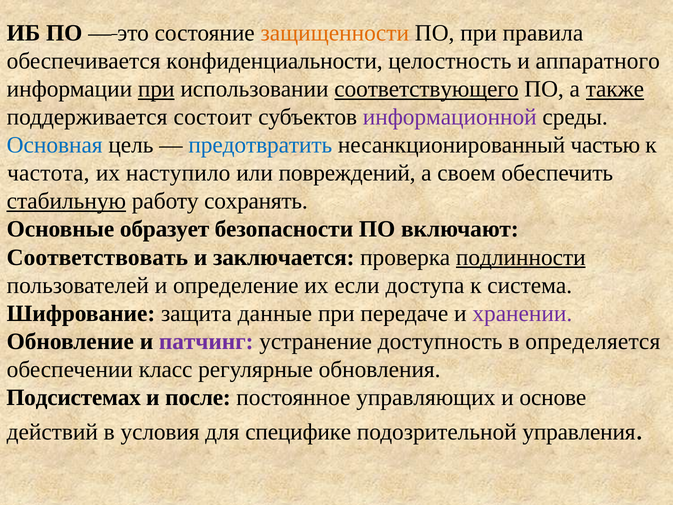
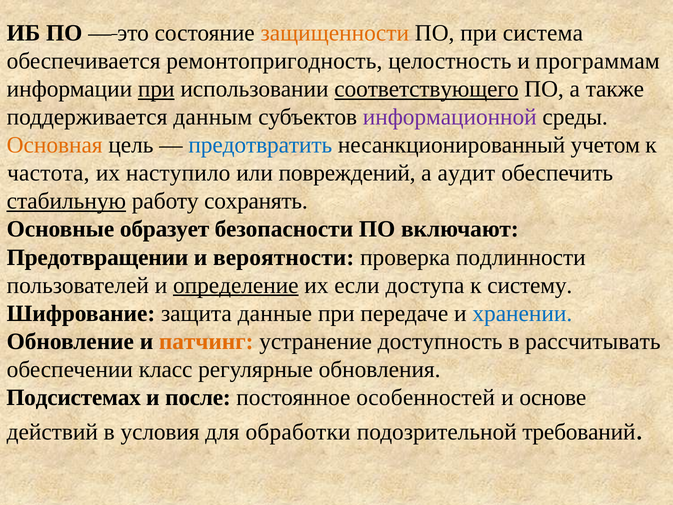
правила: правила -> система
конфиденциальности: конфиденциальности -> ремонтопригодность
аппаратного: аппаратного -> программам
также underline: present -> none
состоит: состоит -> данным
Основная colour: blue -> orange
частью: частью -> учетом
своем: своем -> аудит
Соответствовать: Соответствовать -> Предотвращении
заключается: заключается -> вероятности
подлинности underline: present -> none
определение underline: none -> present
система: система -> систему
хранении colour: purple -> blue
патчинг colour: purple -> orange
определяется: определяется -> рассчитывать
управляющих: управляющих -> особенностей
специфике: специфике -> обработки
управления: управления -> требований
